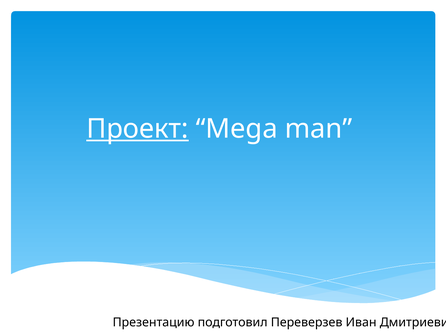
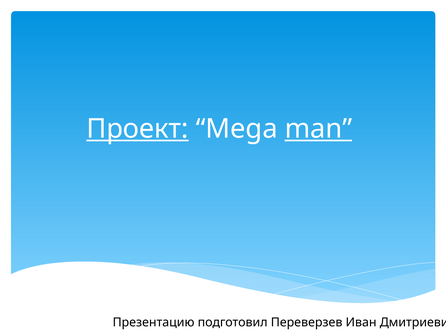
man underline: none -> present
